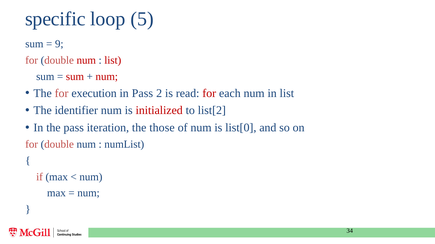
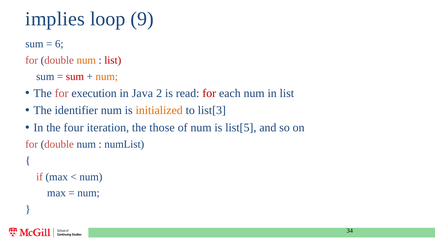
specific: specific -> implies
5: 5 -> 9
9: 9 -> 6
num at (86, 60) colour: red -> orange
num at (107, 77) colour: red -> orange
in Pass: Pass -> Java
initialized colour: red -> orange
list[2: list[2 -> list[3
the pass: pass -> four
list[0: list[0 -> list[5
